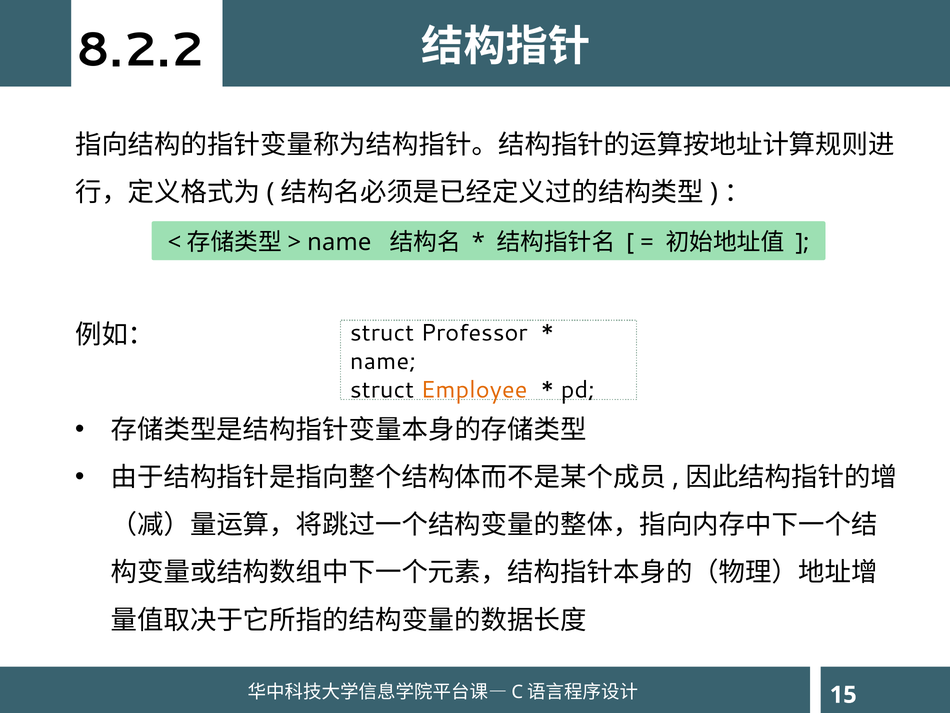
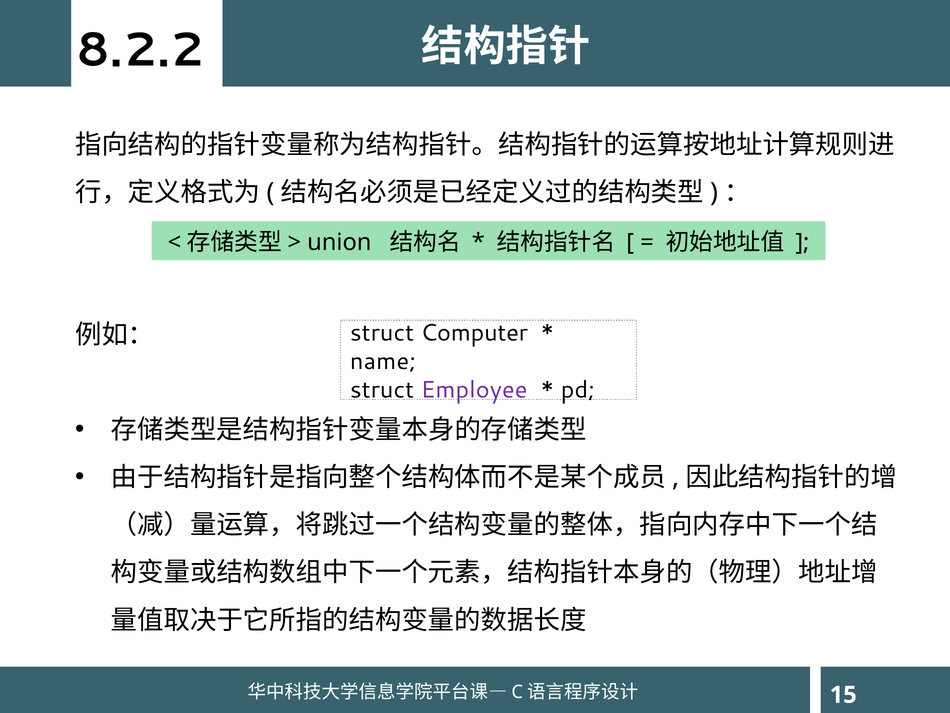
name at (339, 242): name -> union
Professor: Professor -> Computer
Employee colour: orange -> purple
